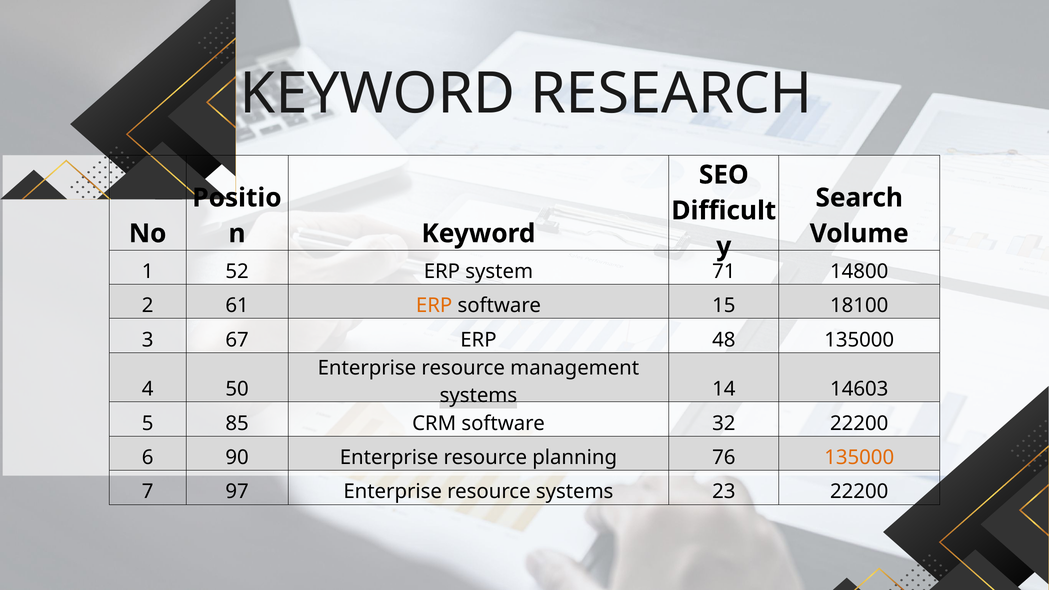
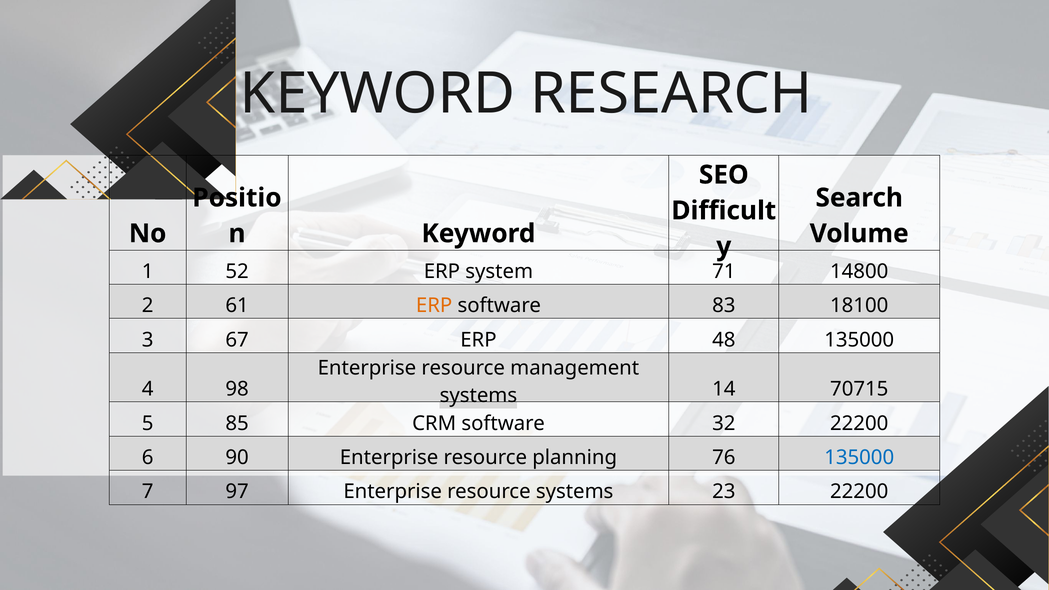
15: 15 -> 83
50: 50 -> 98
14603: 14603 -> 70715
135000 at (859, 458) colour: orange -> blue
